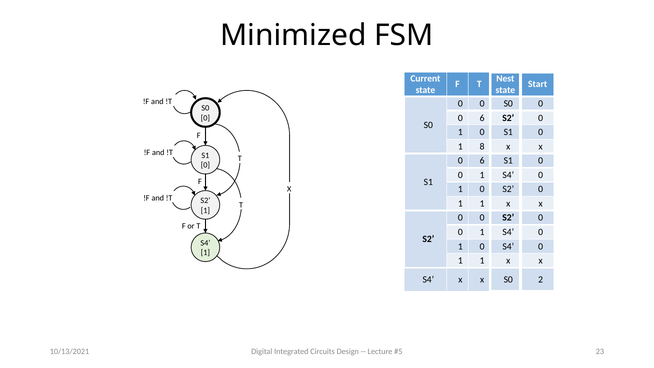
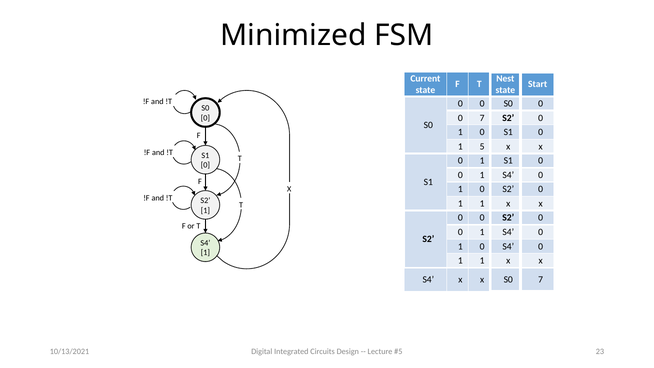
6 at (482, 118): 6 -> 7
8: 8 -> 5
6 at (482, 161): 6 -> 1
S0 2: 2 -> 7
